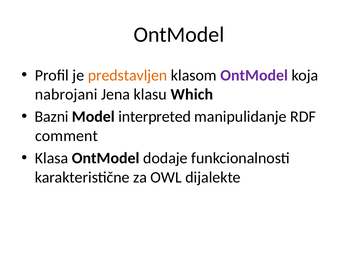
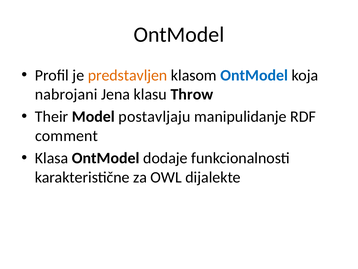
OntModel at (254, 75) colour: purple -> blue
Which: Which -> Throw
Bazni: Bazni -> Their
interpreted: interpreted -> postavljaju
